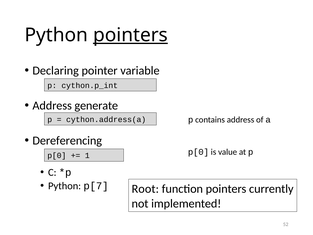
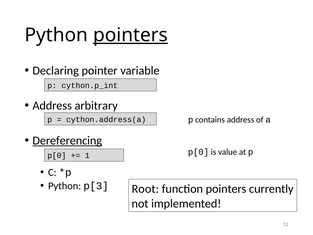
generate: generate -> arbitrary
Dereferencing underline: none -> present
p[7: p[7 -> p[3
